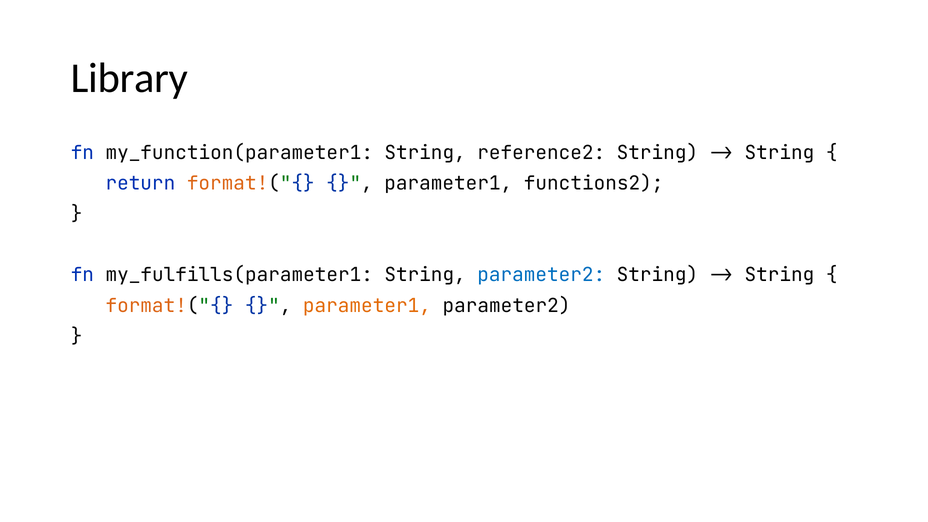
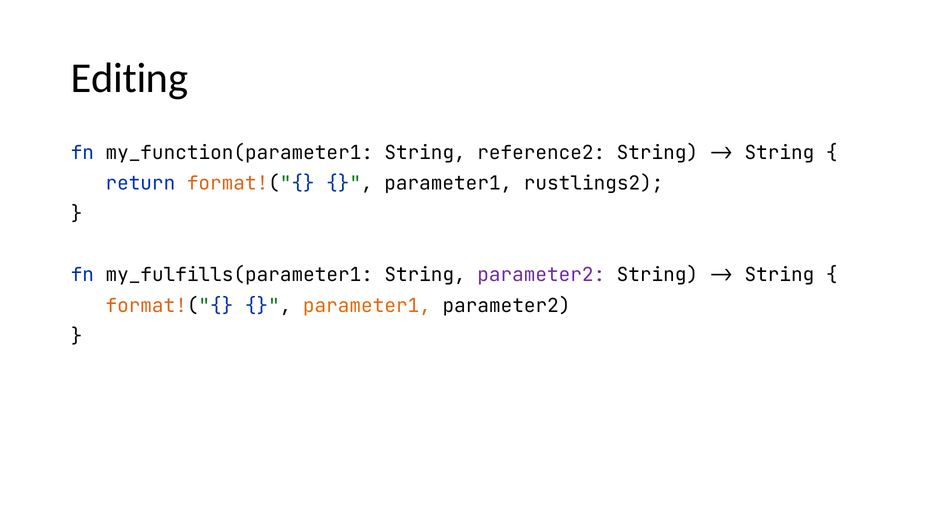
Library: Library -> Editing
functions2: functions2 -> rustlings2
parameter2 at (541, 275) colour: blue -> purple
